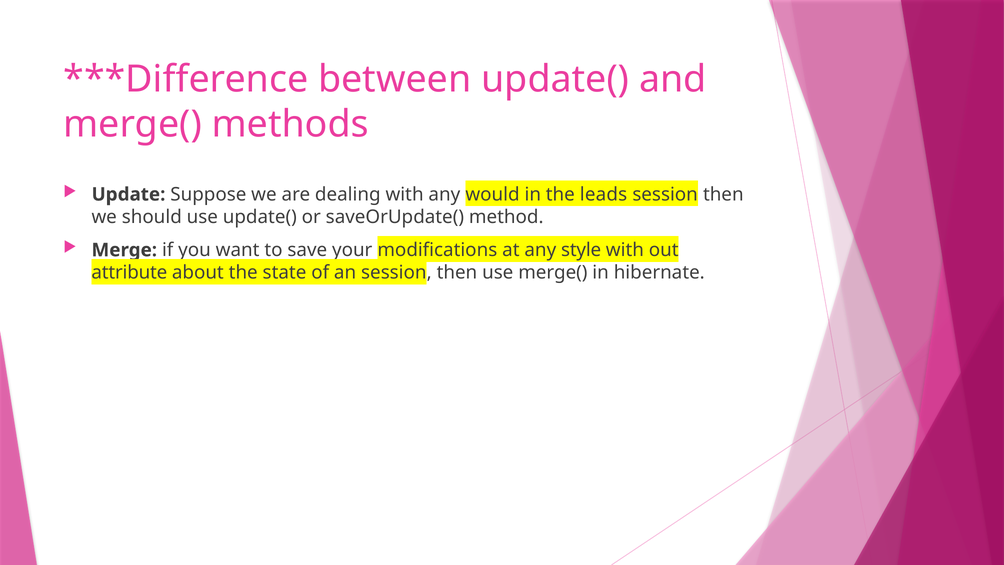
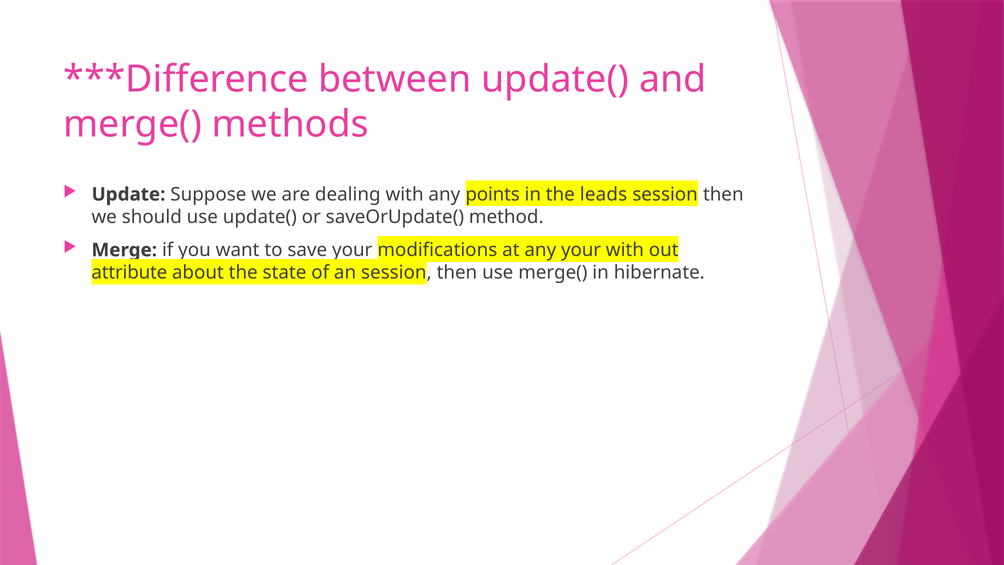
would: would -> points
any style: style -> your
